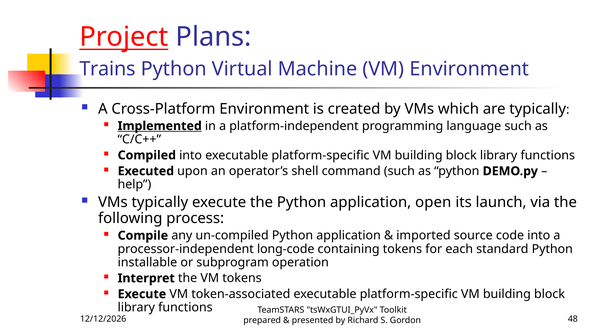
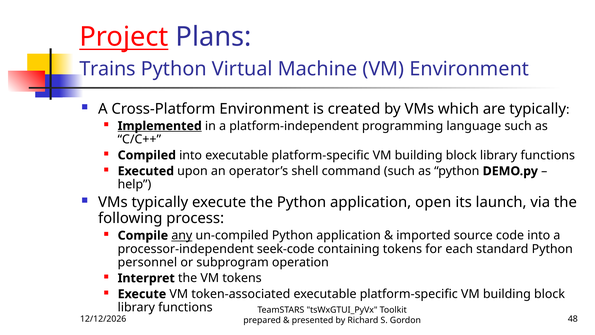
any underline: none -> present
long-code: long-code -> seek-code
installable: installable -> personnel
